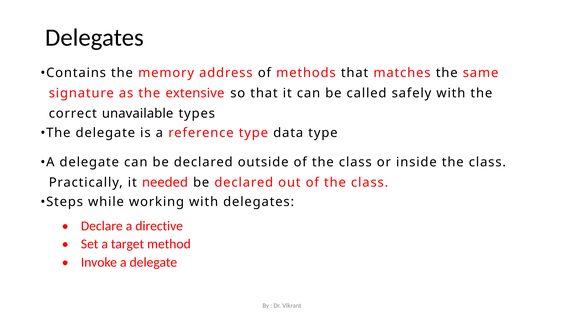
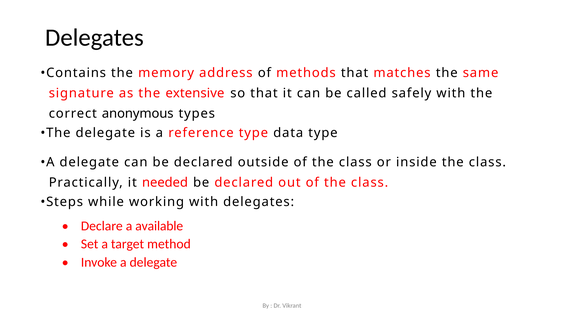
unavailable: unavailable -> anonymous
directive: directive -> available
